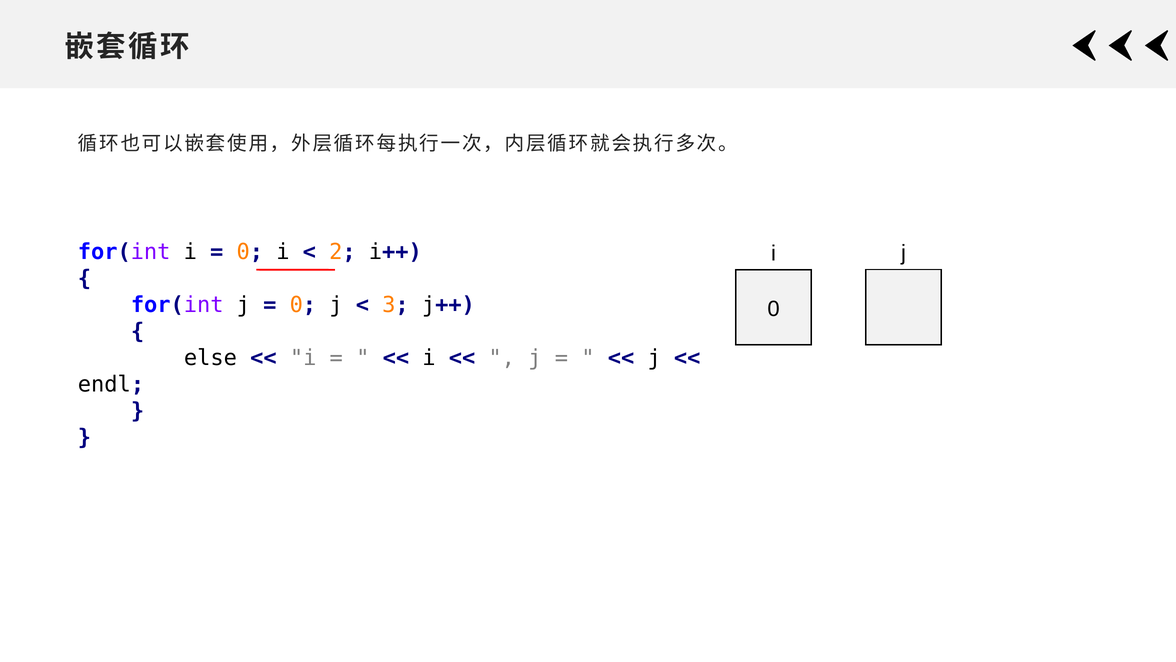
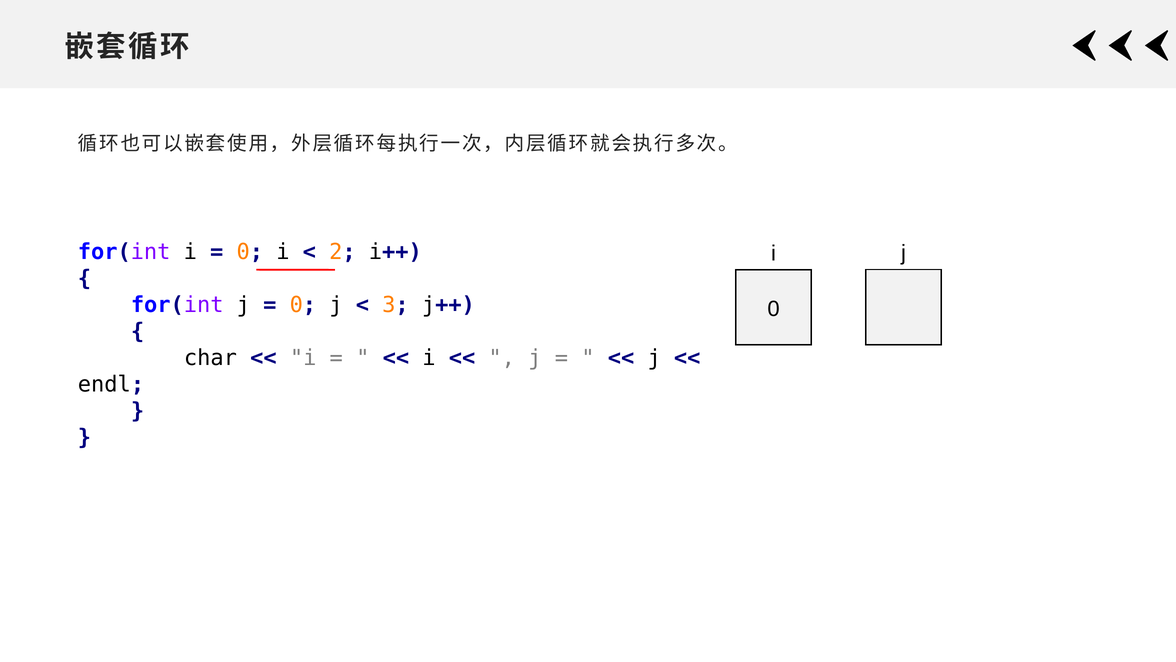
else: else -> char
